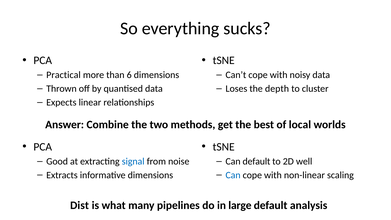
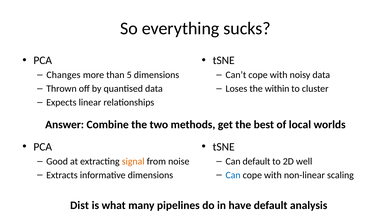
Practical: Practical -> Changes
6: 6 -> 5
depth: depth -> within
signal colour: blue -> orange
large: large -> have
